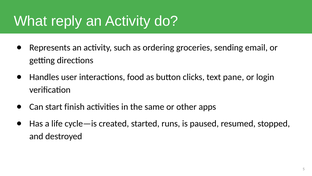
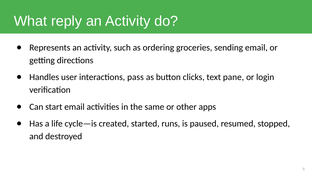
food: food -> pass
start finish: finish -> email
